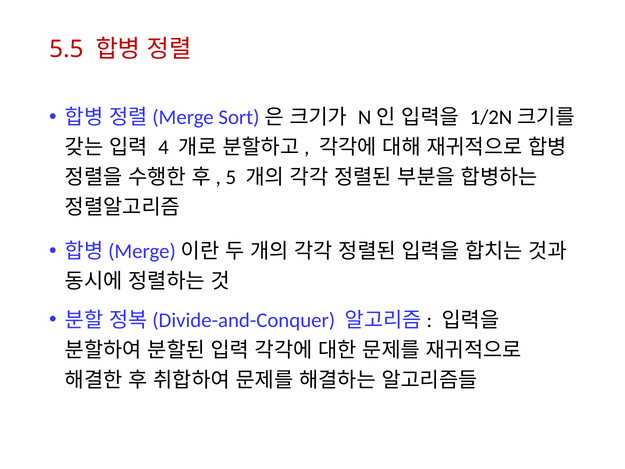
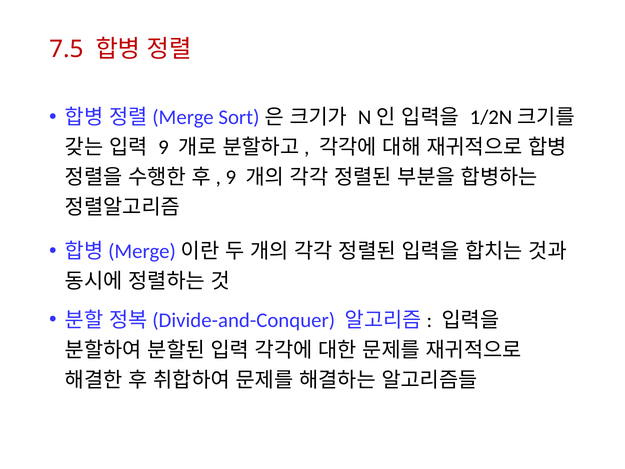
5.5: 5.5 -> 7.5
4 at (163, 147): 4 -> 9
5 at (231, 177): 5 -> 9
